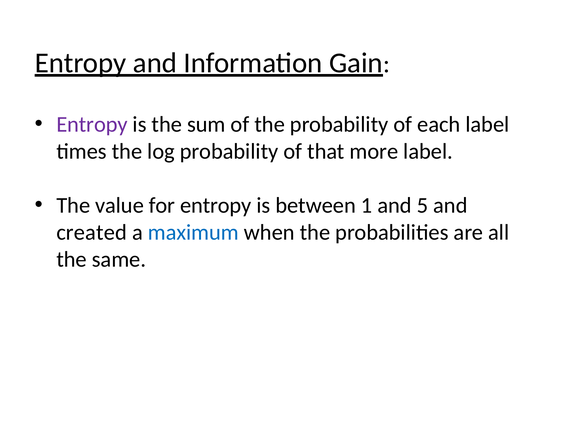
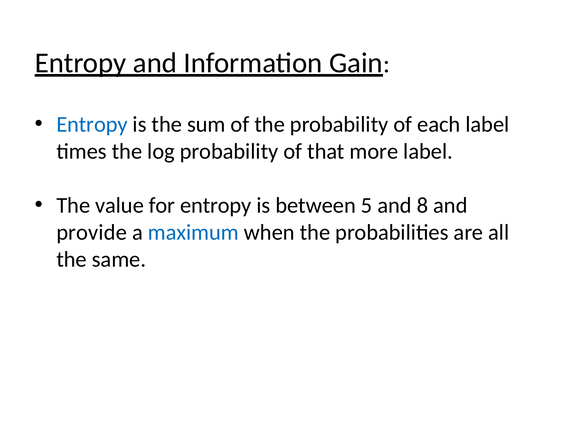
Entropy at (92, 124) colour: purple -> blue
1: 1 -> 5
5: 5 -> 8
created: created -> provide
